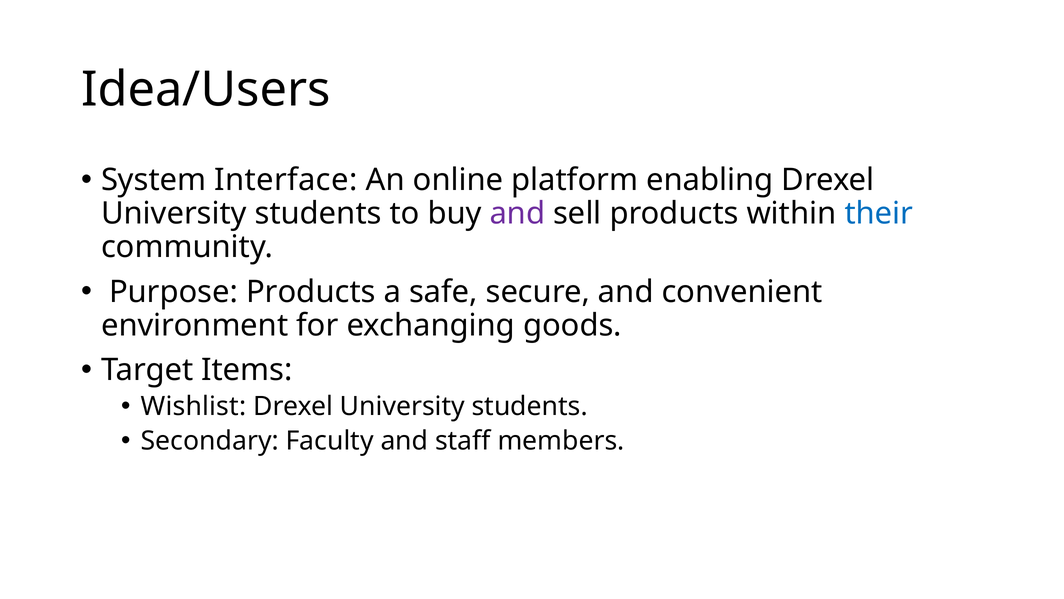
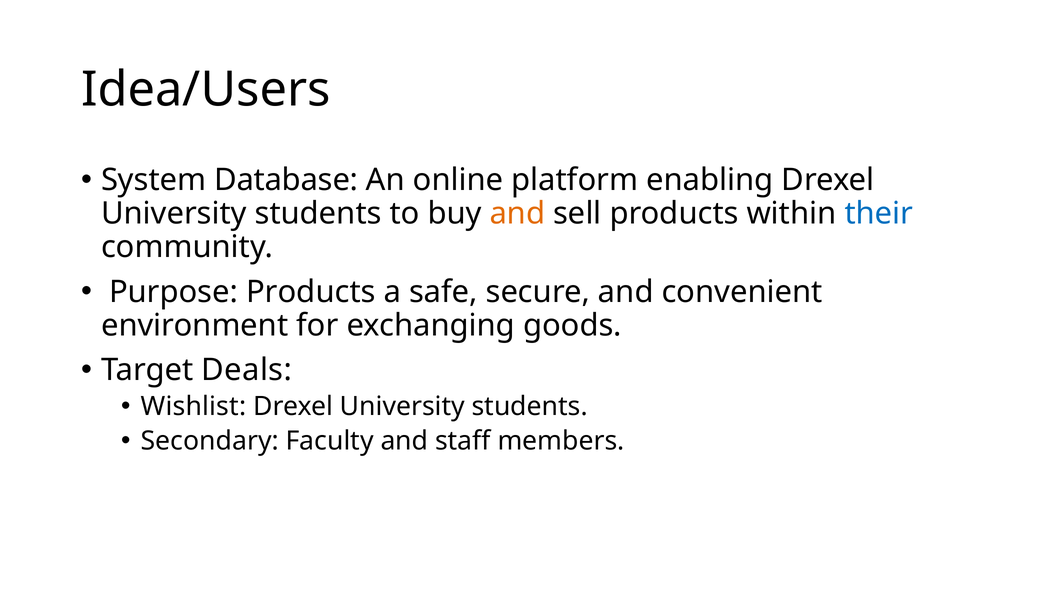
Interface: Interface -> Database
and at (517, 213) colour: purple -> orange
Items: Items -> Deals
